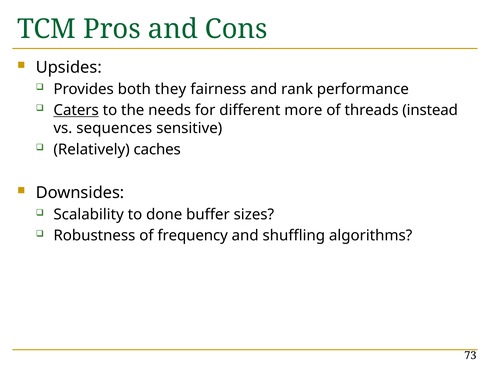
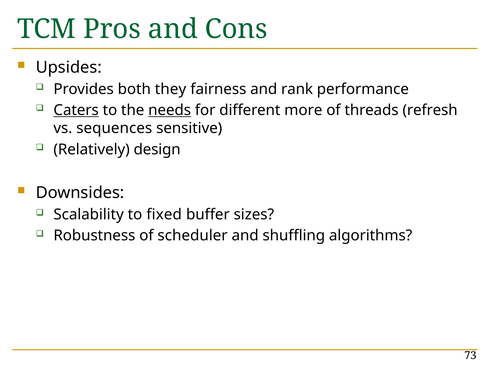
needs underline: none -> present
instead: instead -> refresh
caches: caches -> design
done: done -> fixed
frequency: frequency -> scheduler
